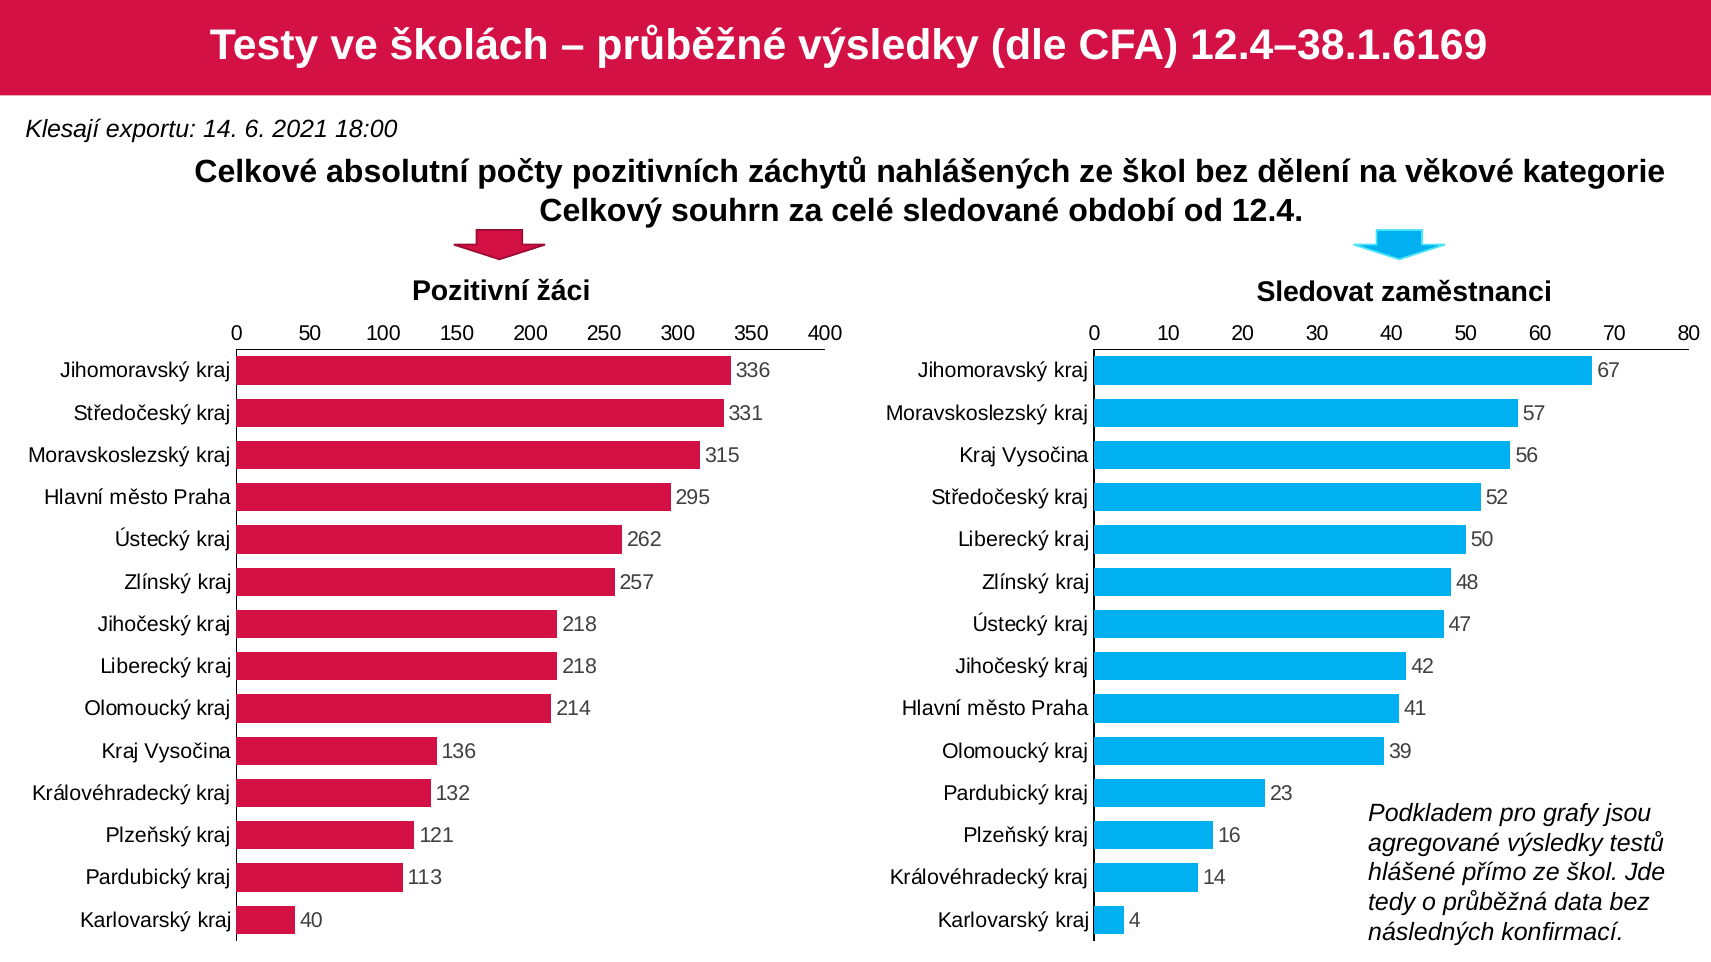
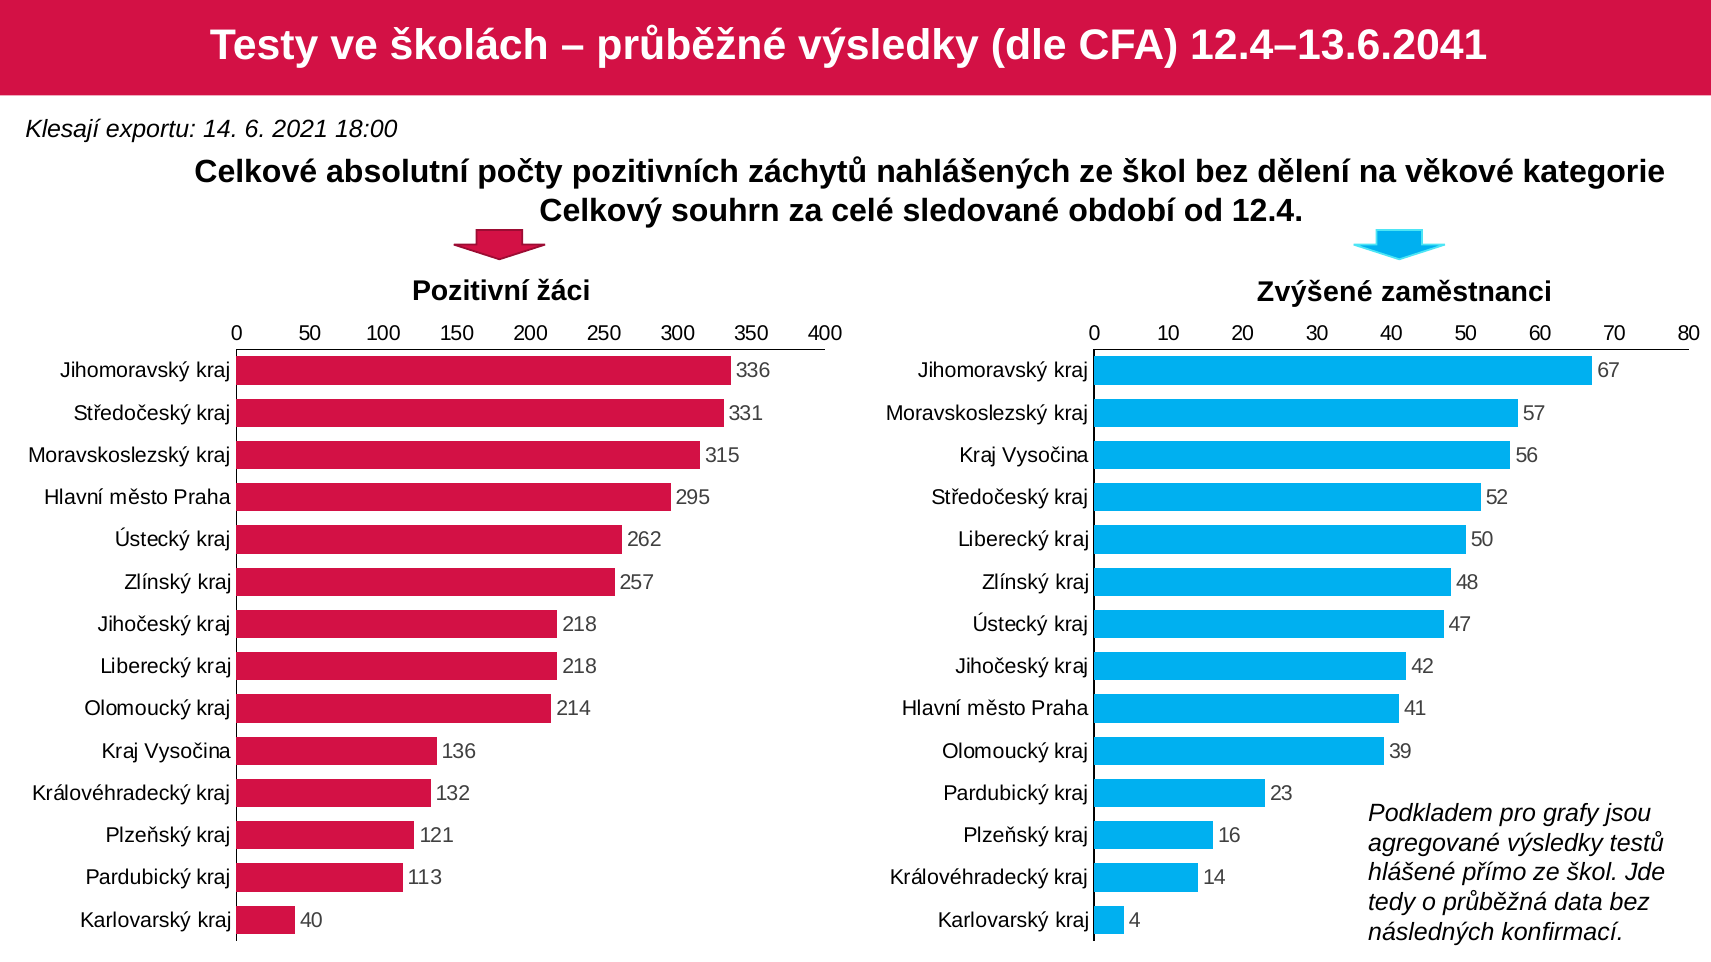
12.4–38.1.6169: 12.4–38.1.6169 -> 12.4–13.6.2041
Sledovat: Sledovat -> Zvýšené
